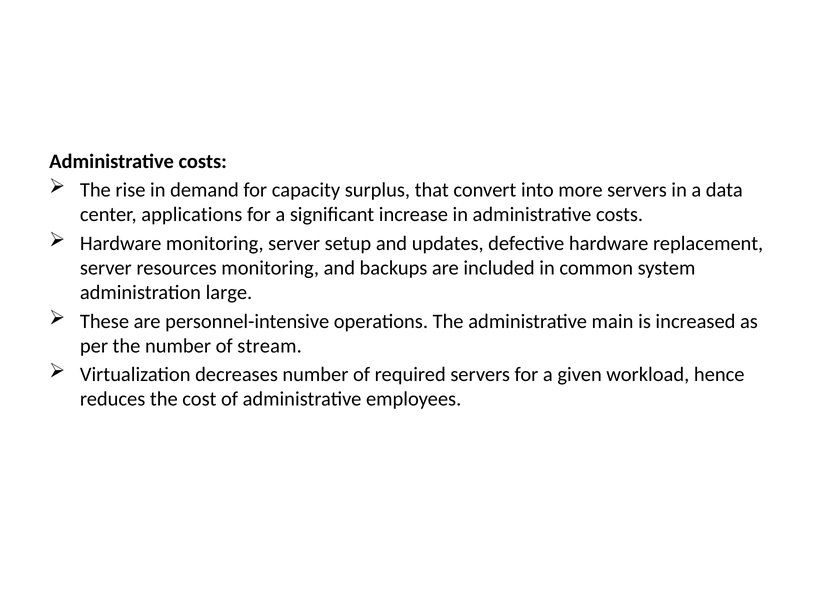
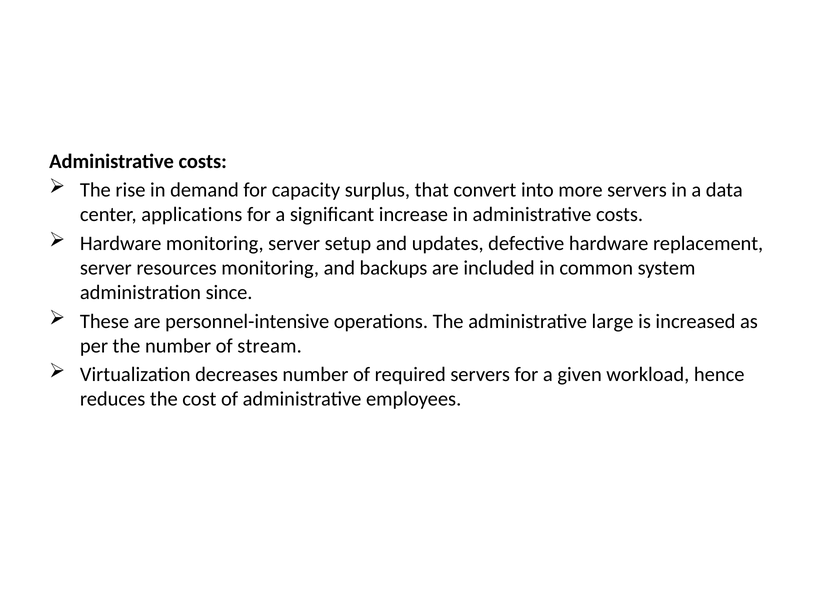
large: large -> since
main: main -> large
